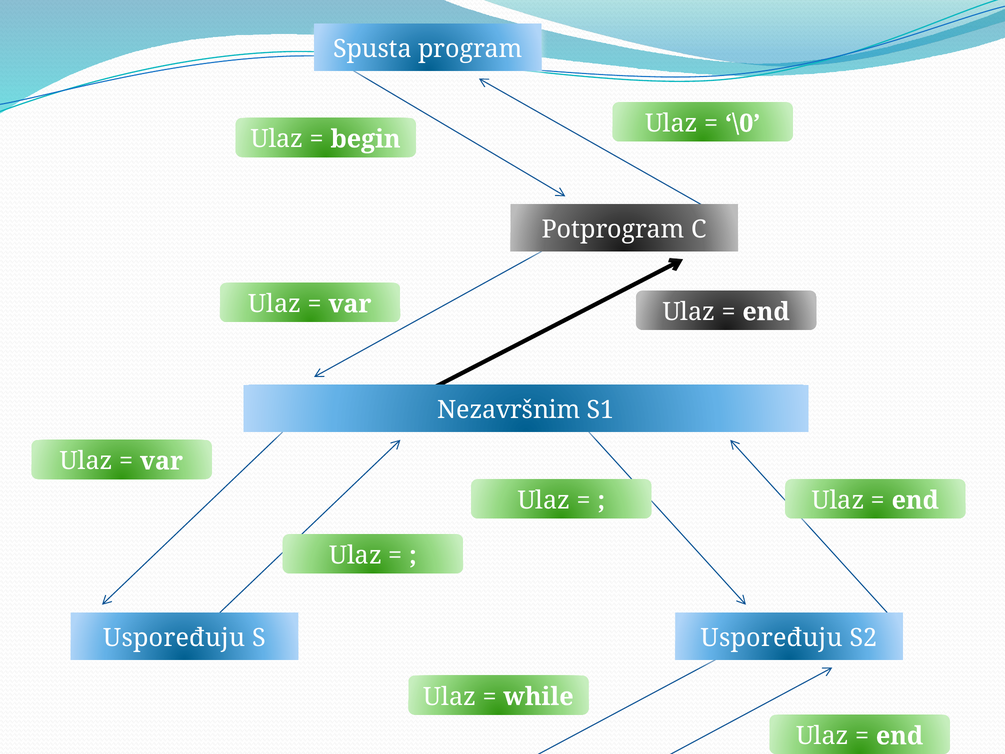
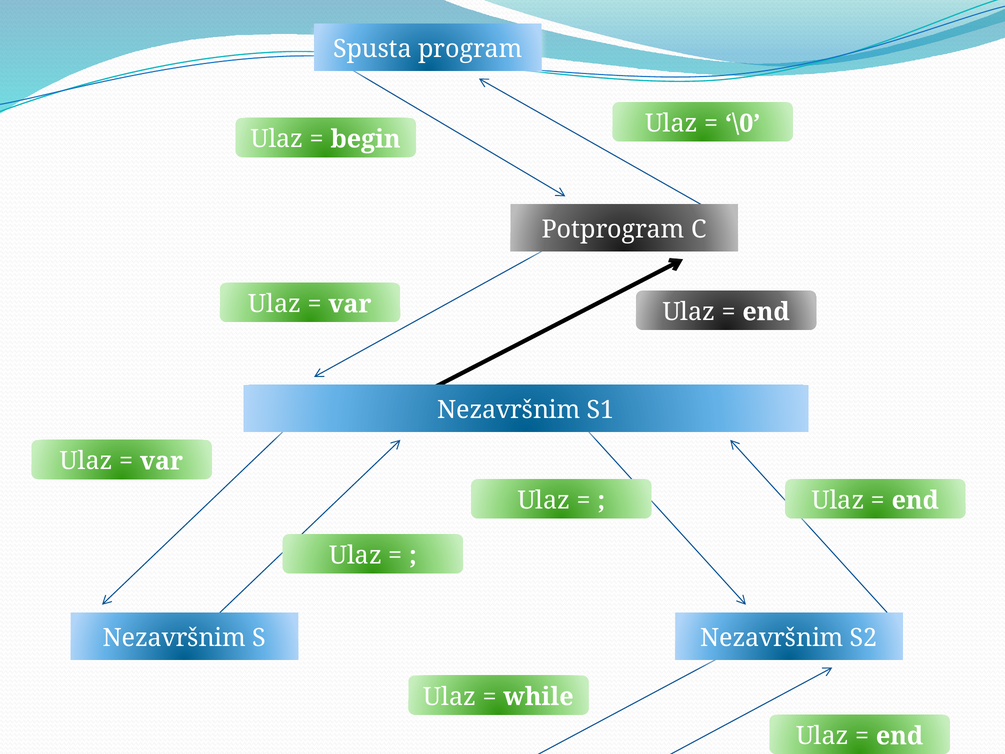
Uspoređuju at (174, 638): Uspoređuju -> Nezavršnim
S Uspoređuju: Uspoređuju -> Nezavršnim
